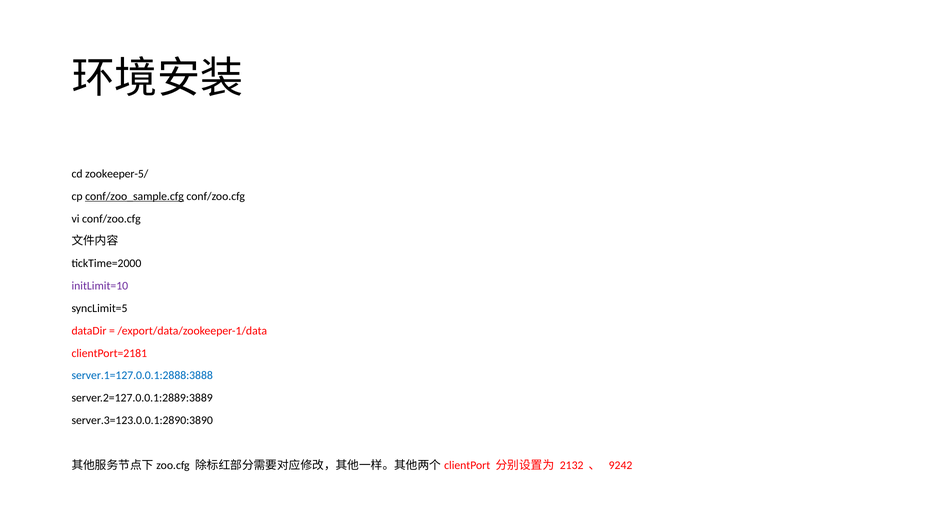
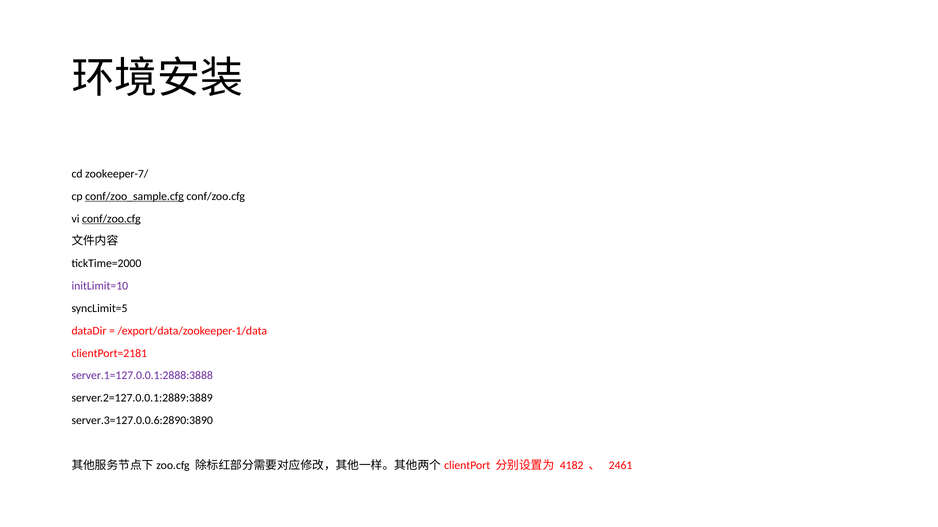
zookeeper-5/: zookeeper-5/ -> zookeeper-7/
conf/zoo.cfg at (111, 219) underline: none -> present
server.1=127.0.0.1:2888:3888 colour: blue -> purple
server.3=123.0.0.1:2890:3890: server.3=123.0.0.1:2890:3890 -> server.3=127.0.0.6:2890:3890
2132: 2132 -> 4182
9242: 9242 -> 2461
